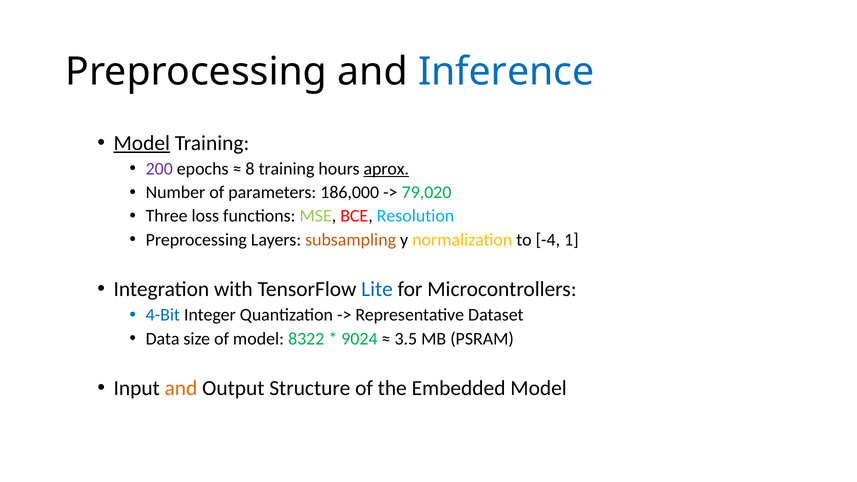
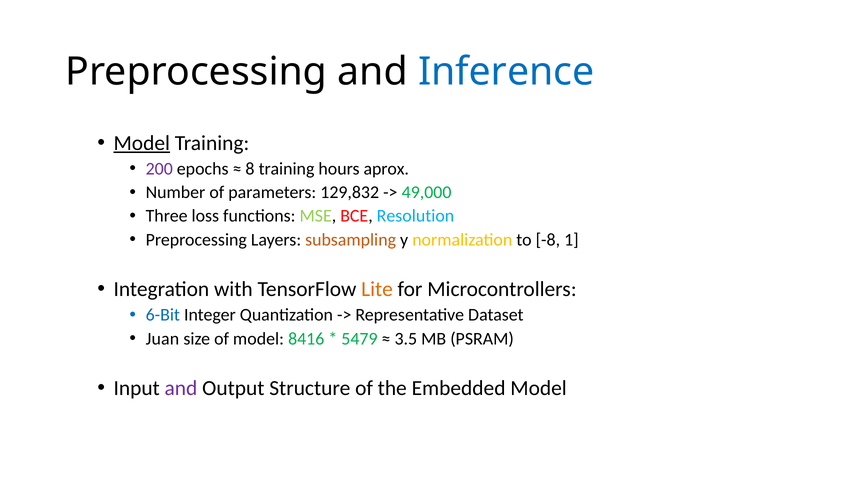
aprox underline: present -> none
186,000: 186,000 -> 129,832
79,020: 79,020 -> 49,000
-4: -4 -> -8
Lite colour: blue -> orange
4-Bit: 4-Bit -> 6-Bit
Data: Data -> Juan
8322: 8322 -> 8416
9024: 9024 -> 5479
and at (181, 388) colour: orange -> purple
